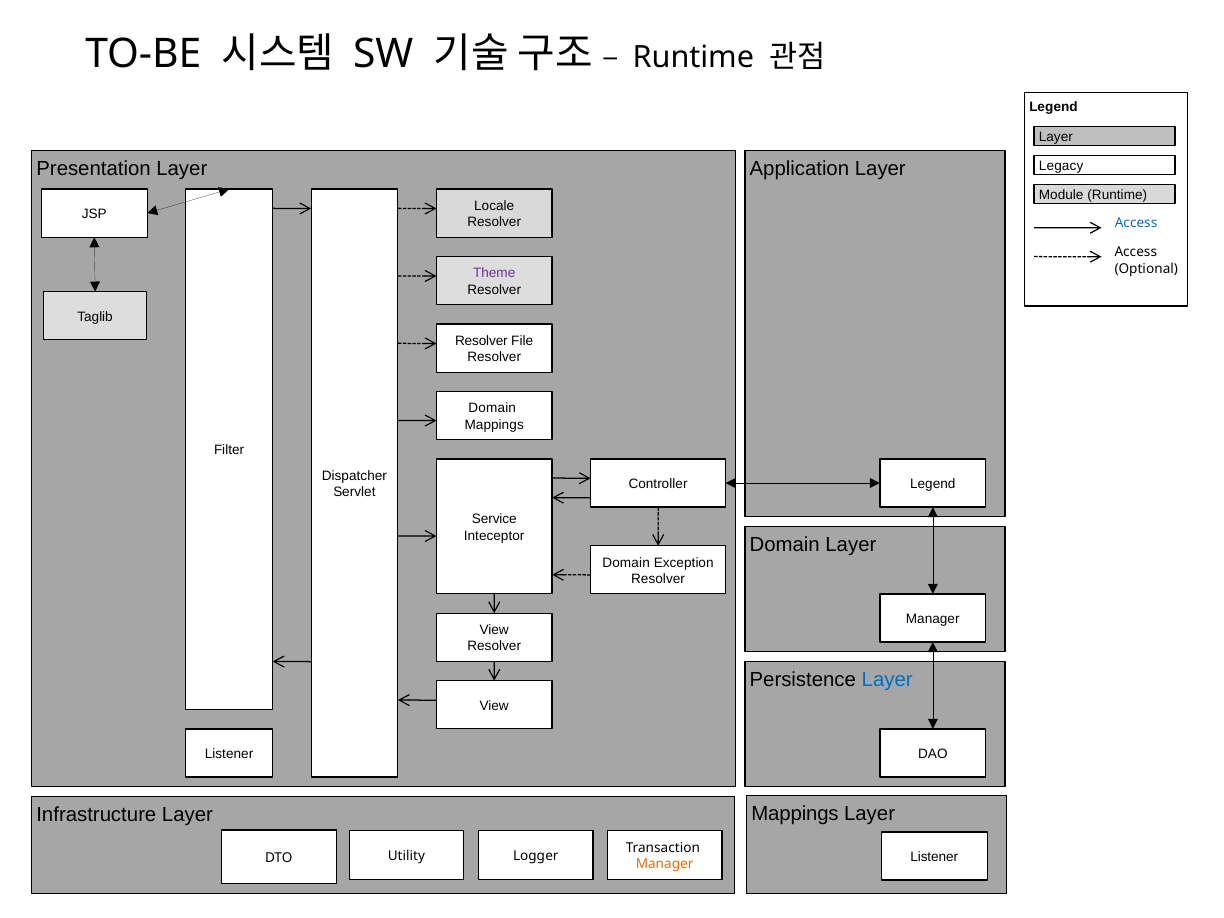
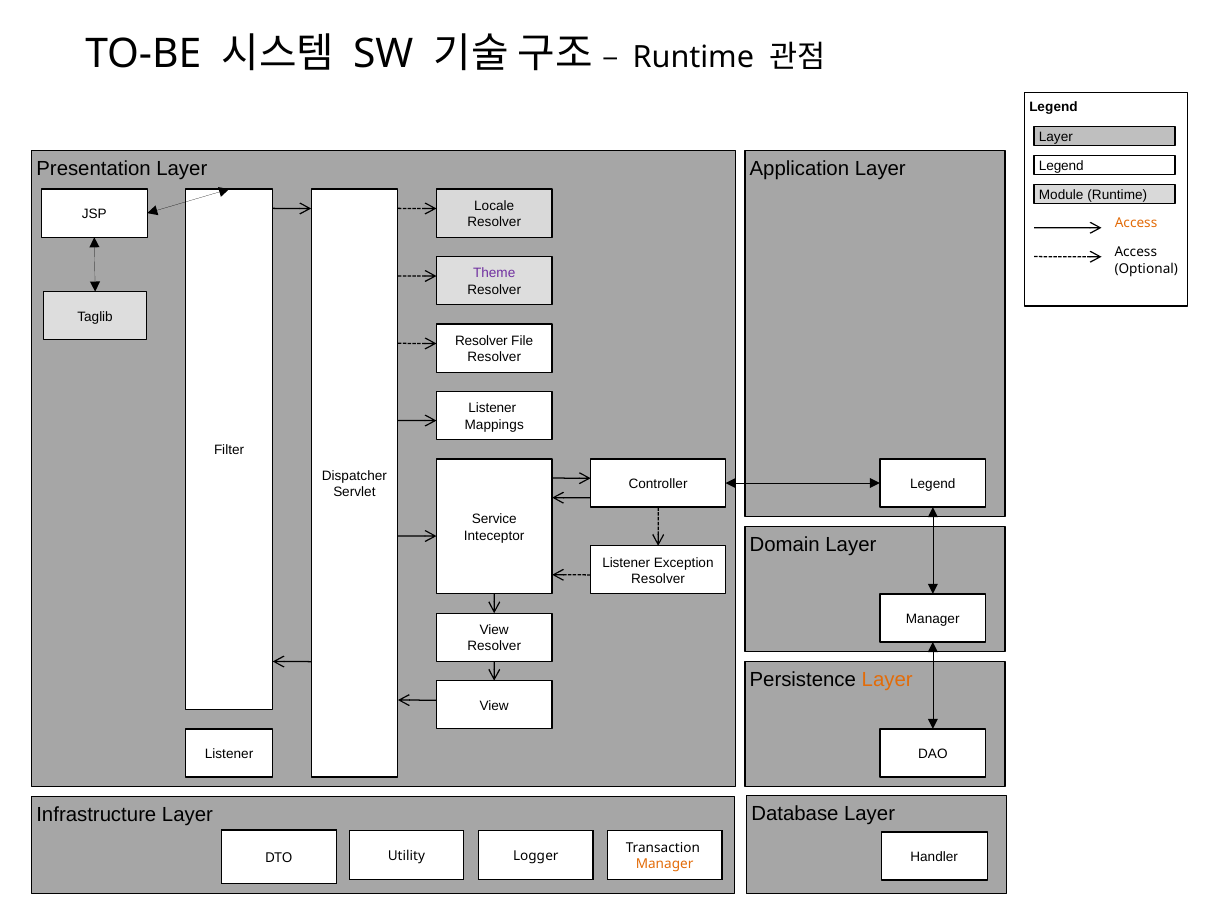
Legacy at (1061, 166): Legacy -> Legend
Access at (1136, 223) colour: blue -> orange
Domain at (492, 408): Domain -> Listener
Domain at (626, 563): Domain -> Listener
Layer at (887, 680) colour: blue -> orange
Mappings at (795, 814): Mappings -> Database
Listener at (934, 857): Listener -> Handler
